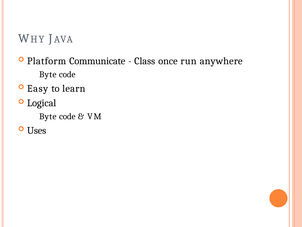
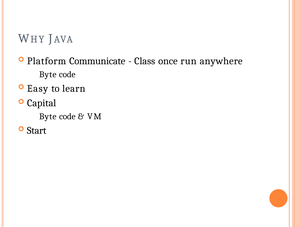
Logical: Logical -> Capital
Uses: Uses -> Start
